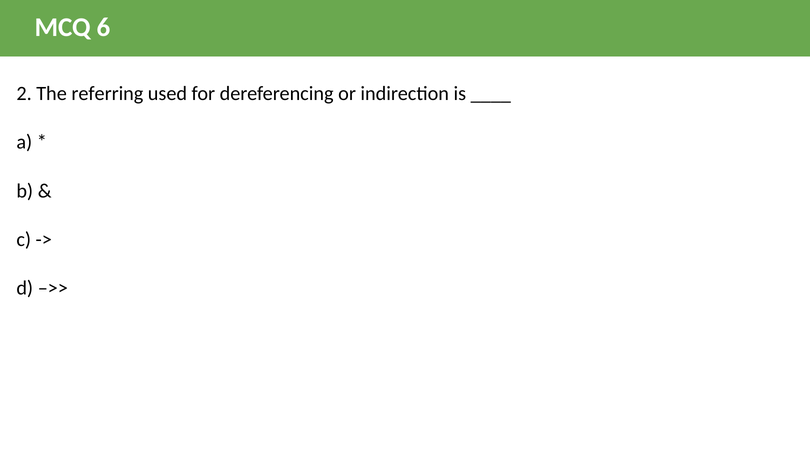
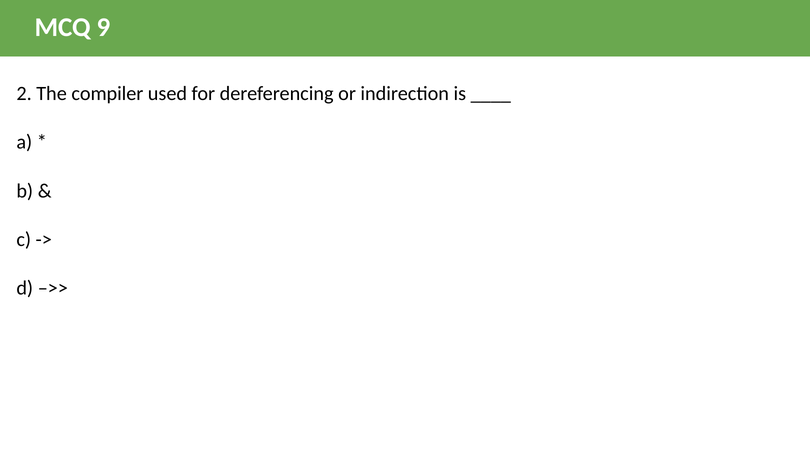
6: 6 -> 9
referring: referring -> compiler
